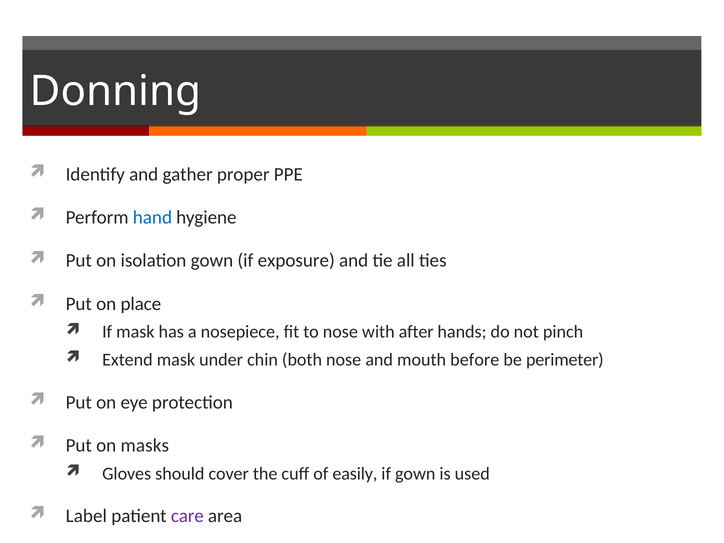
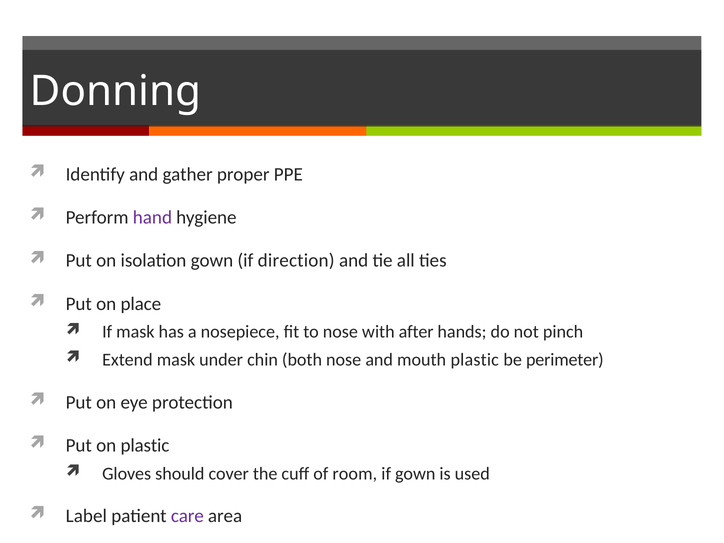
hand colour: blue -> purple
exposure: exposure -> direction
mouth before: before -> plastic
on masks: masks -> plastic
easily: easily -> room
